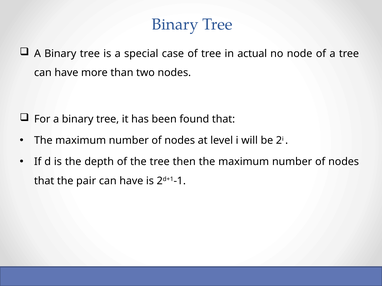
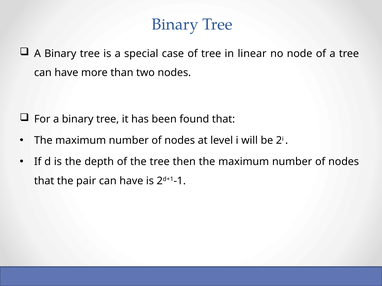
actual: actual -> linear
